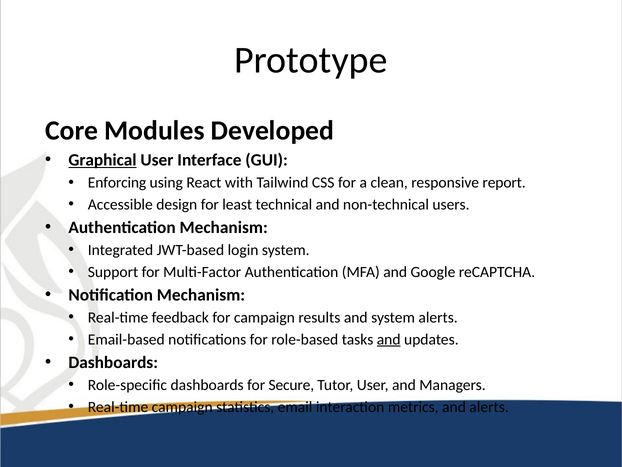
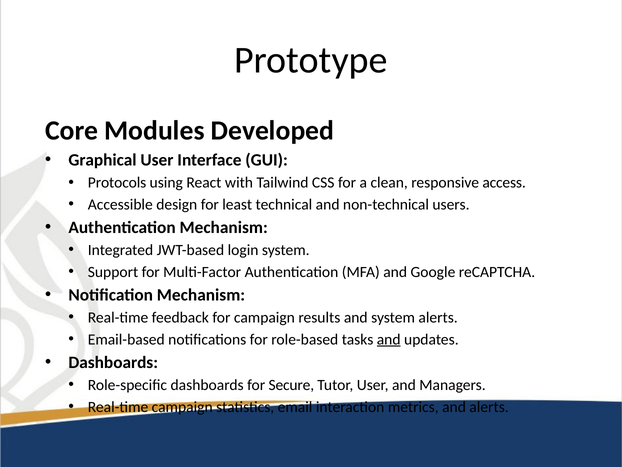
Graphical underline: present -> none
Enforcing: Enforcing -> Protocols
report: report -> access
